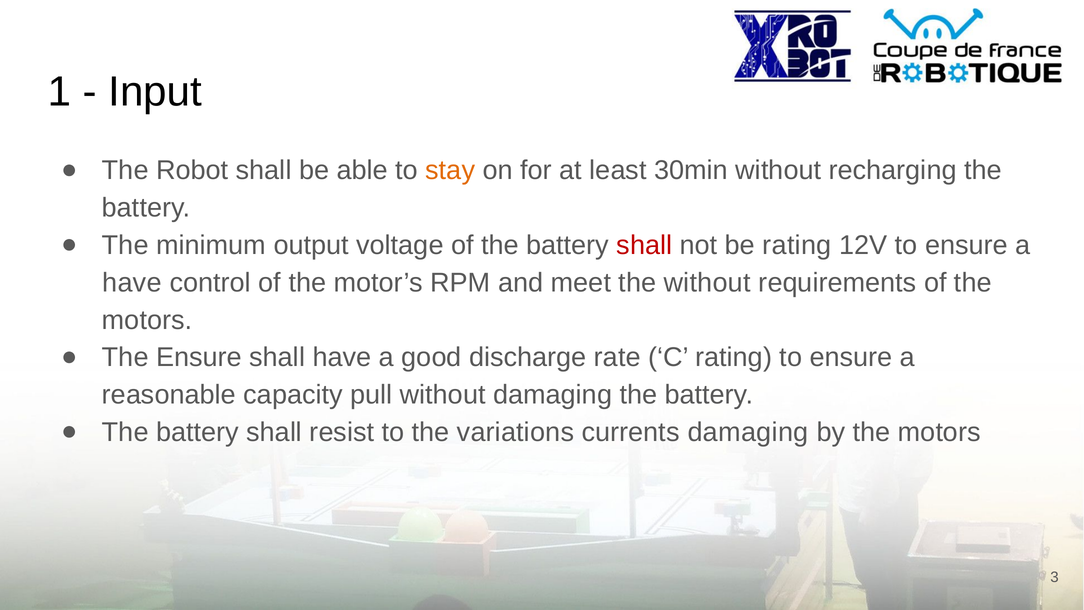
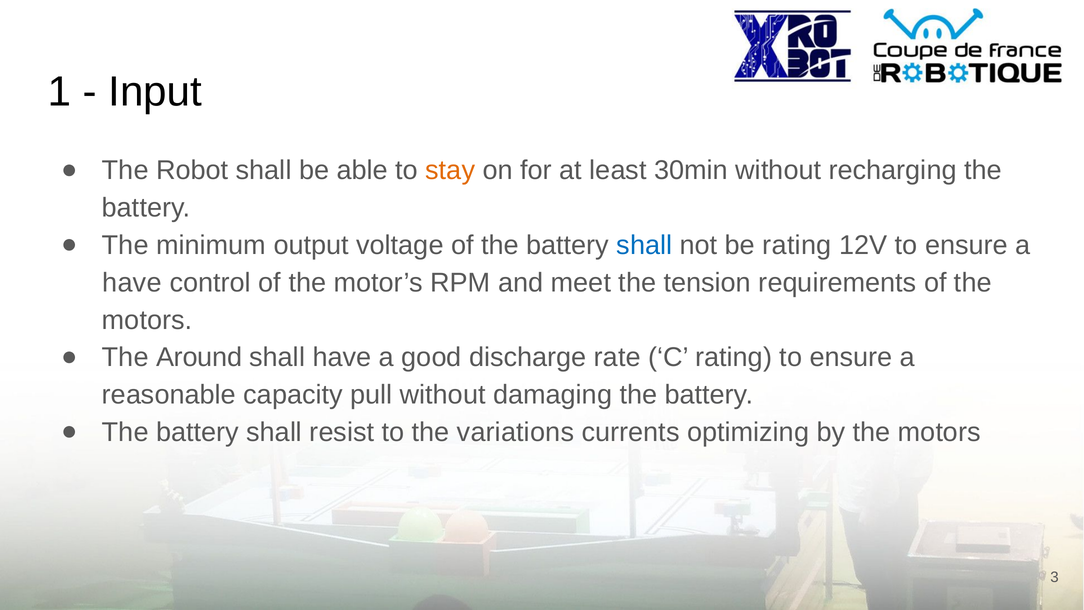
shall at (644, 245) colour: red -> blue
the without: without -> tension
The Ensure: Ensure -> Around
currents damaging: damaging -> optimizing
